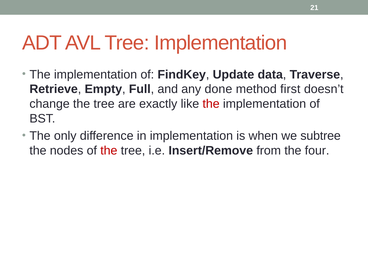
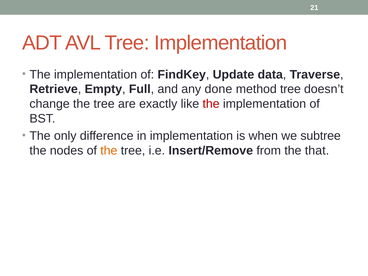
method first: first -> tree
the at (109, 151) colour: red -> orange
four: four -> that
